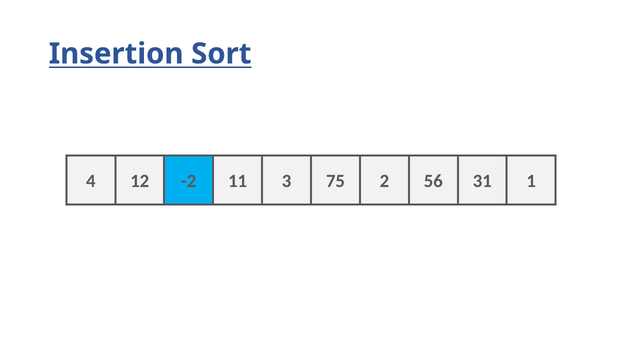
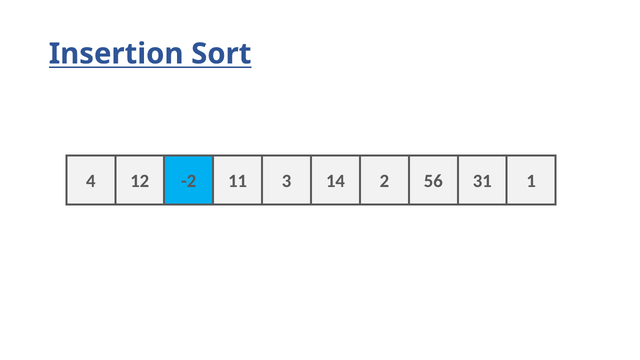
75: 75 -> 14
